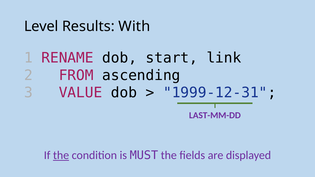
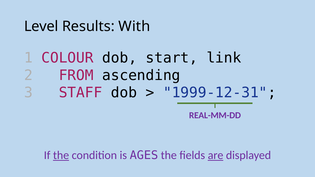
RENAME: RENAME -> COLOUR
VALUE: VALUE -> STAFF
LAST-MM-DD: LAST-MM-DD -> REAL-MM-DD
MUST: MUST -> AGES
are underline: none -> present
